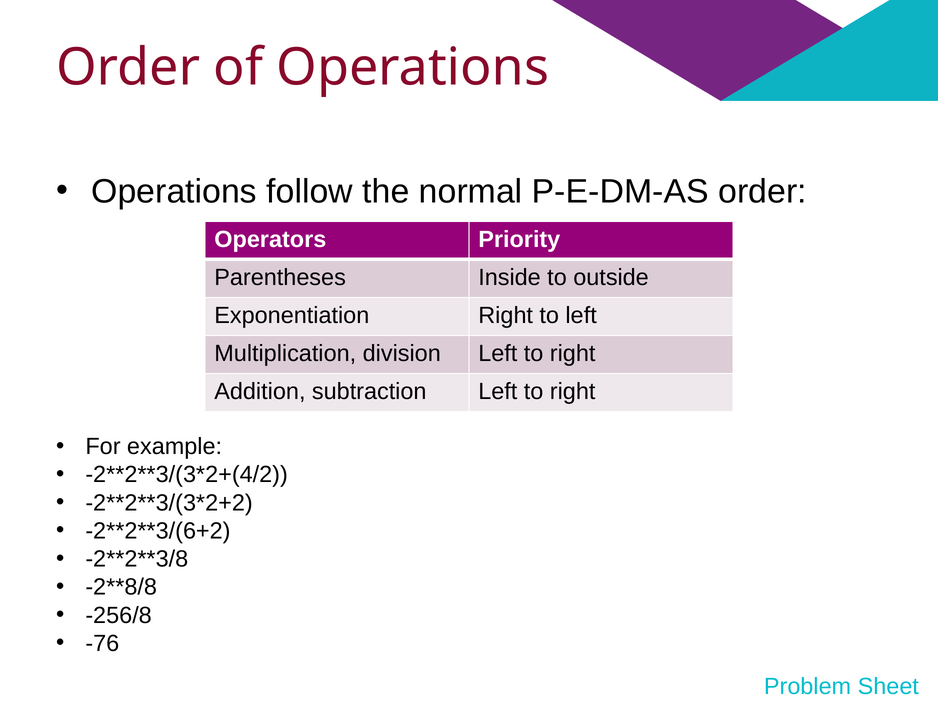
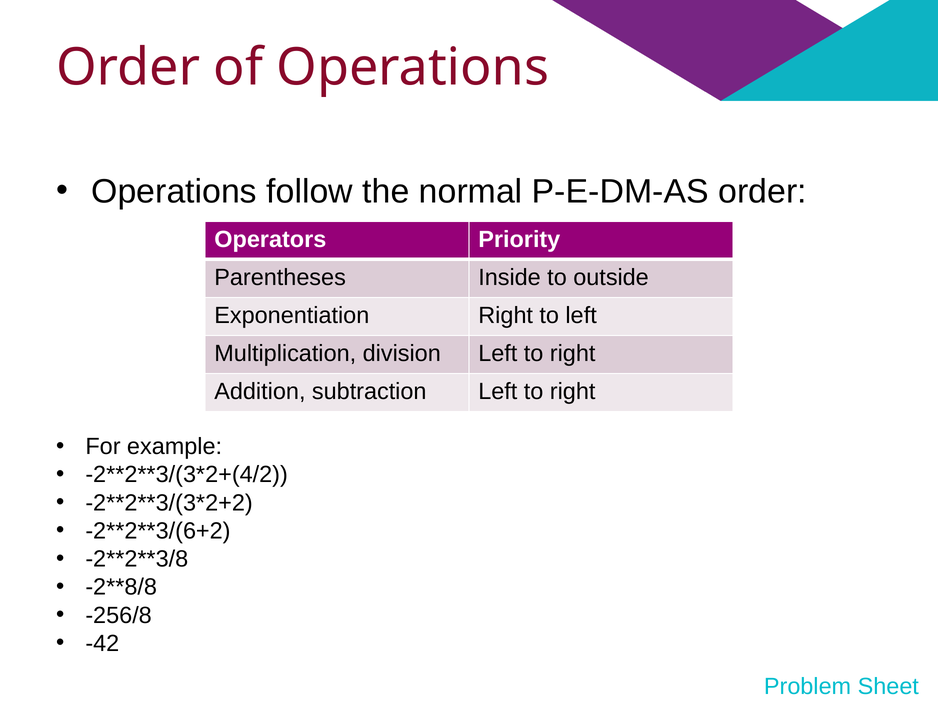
-76: -76 -> -42
